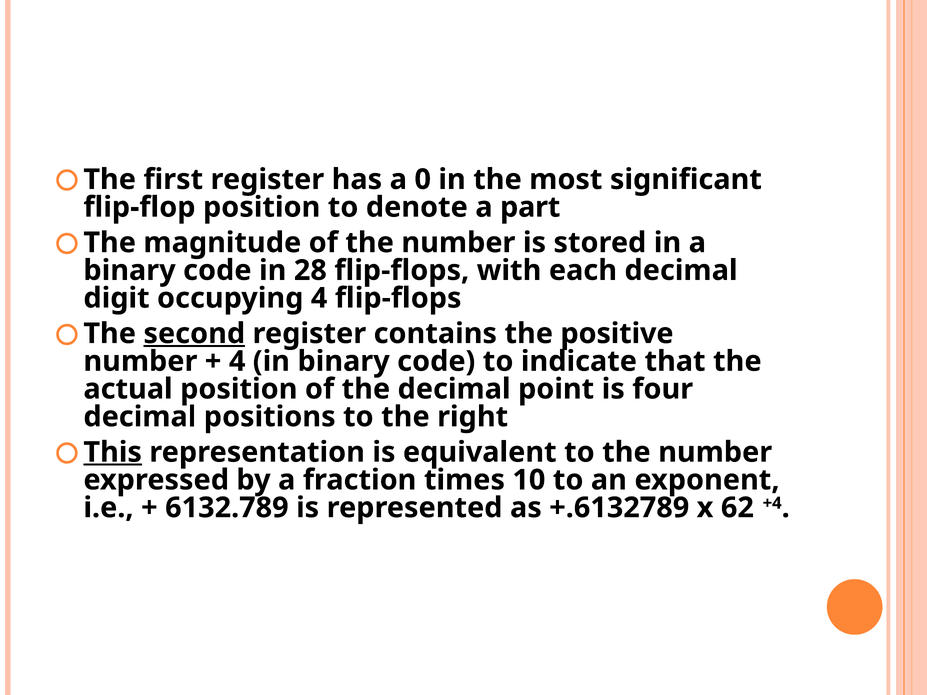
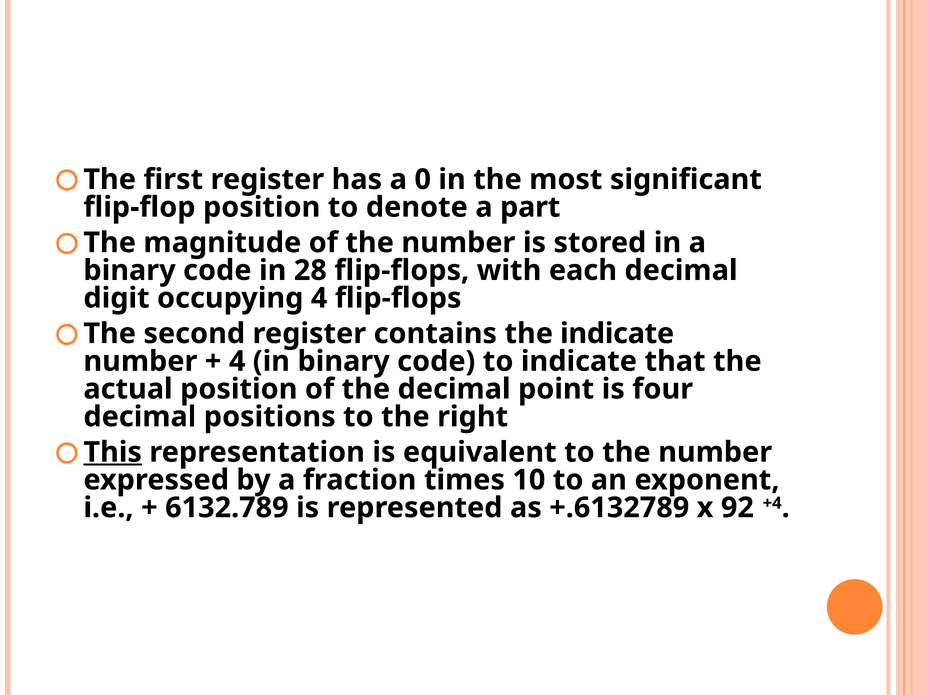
second underline: present -> none
the positive: positive -> indicate
62: 62 -> 92
